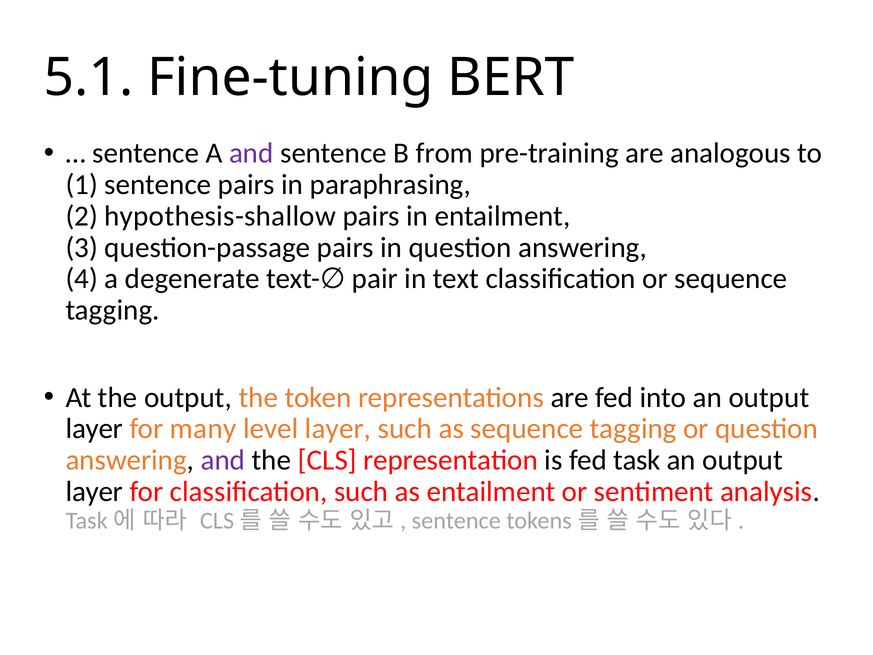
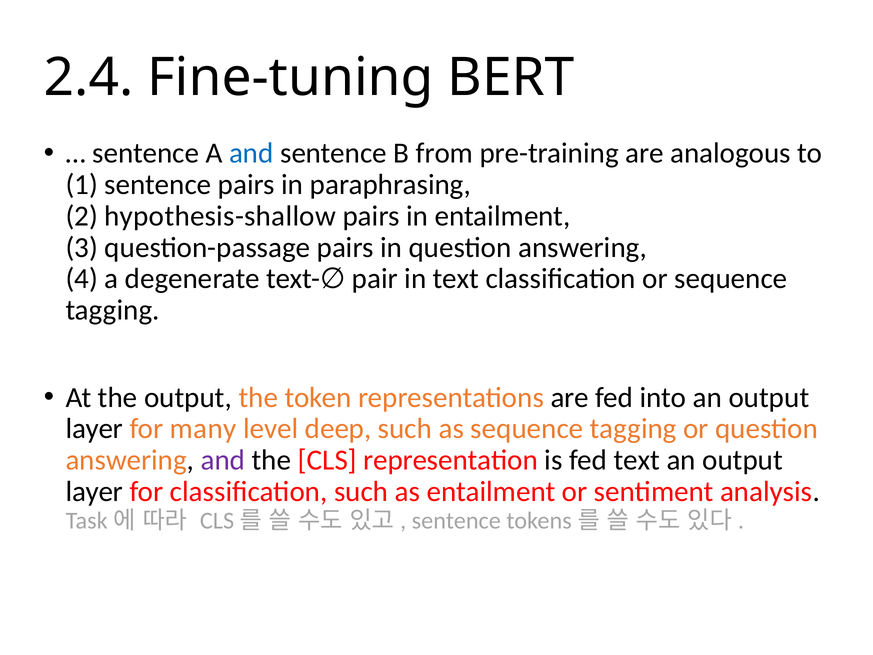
5.1: 5.1 -> 2.4
and at (251, 153) colour: purple -> blue
level layer: layer -> deep
fed task: task -> text
